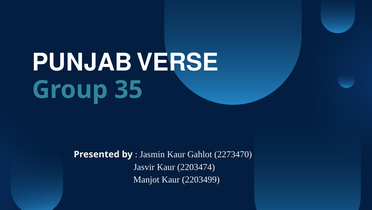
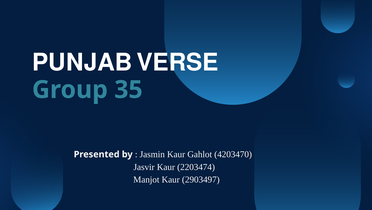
2273470: 2273470 -> 4203470
2203499: 2203499 -> 2903497
